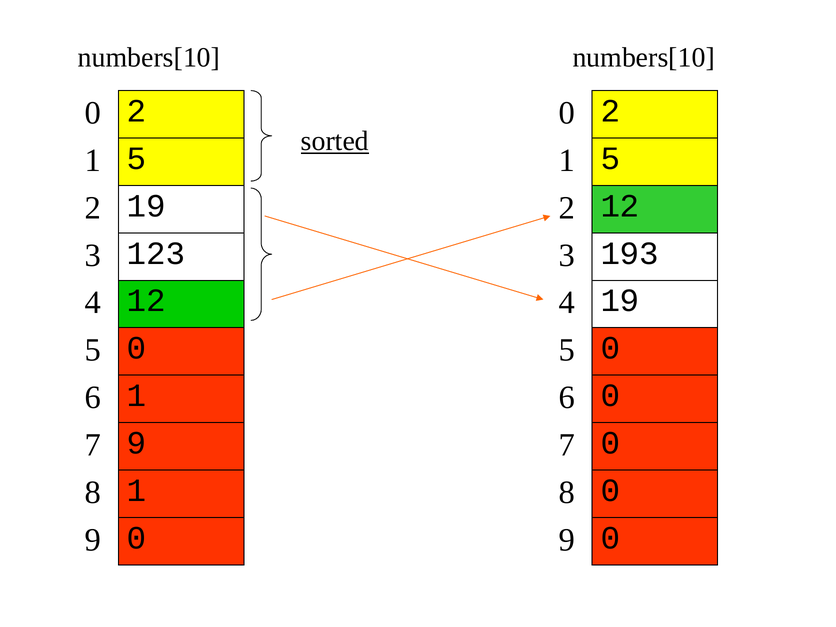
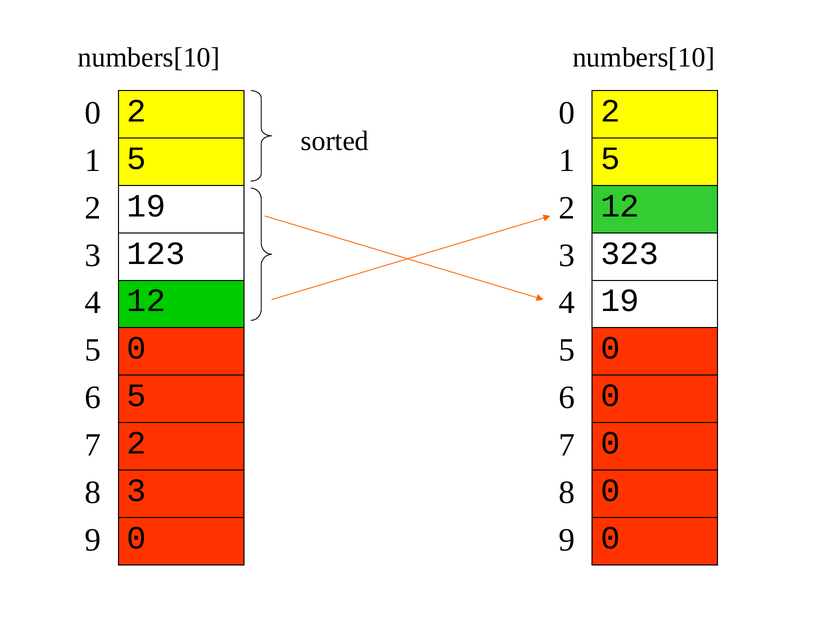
sorted underline: present -> none
193: 193 -> 323
6 1: 1 -> 5
7 9: 9 -> 2
8 1: 1 -> 3
